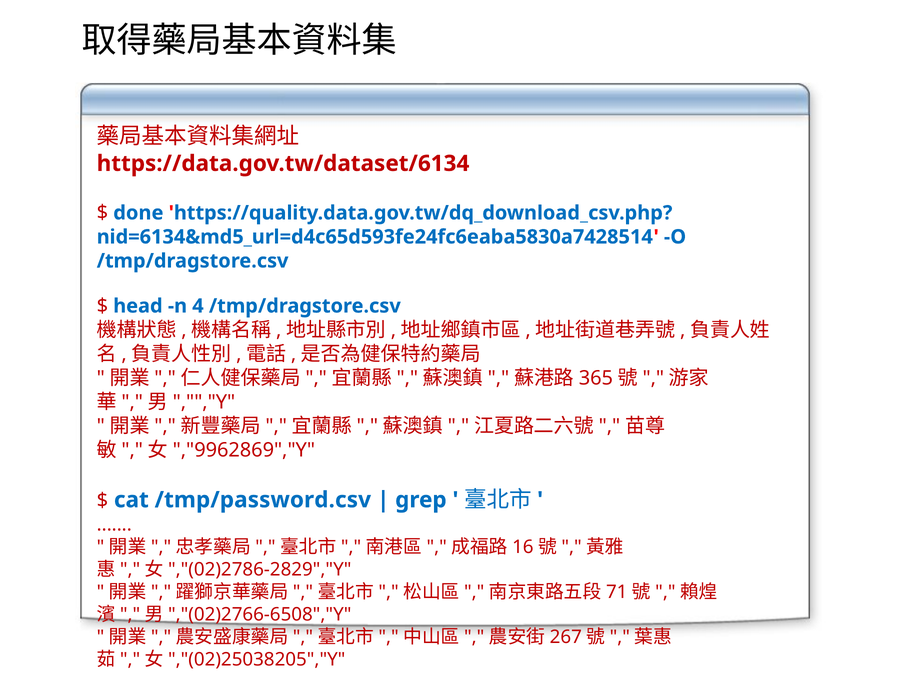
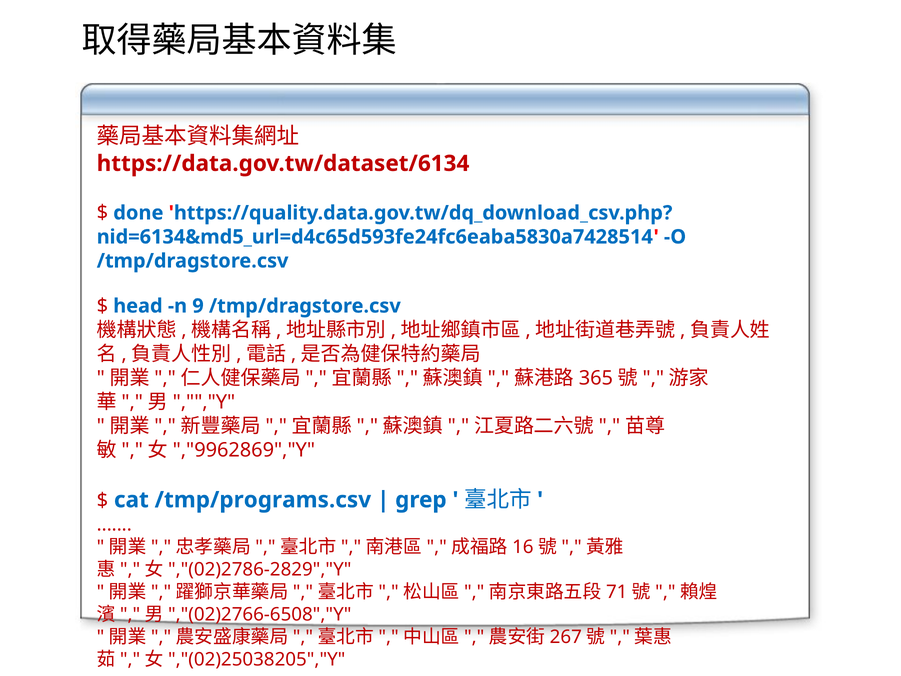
4: 4 -> 9
/tmp/password.csv: /tmp/password.csv -> /tmp/programs.csv
